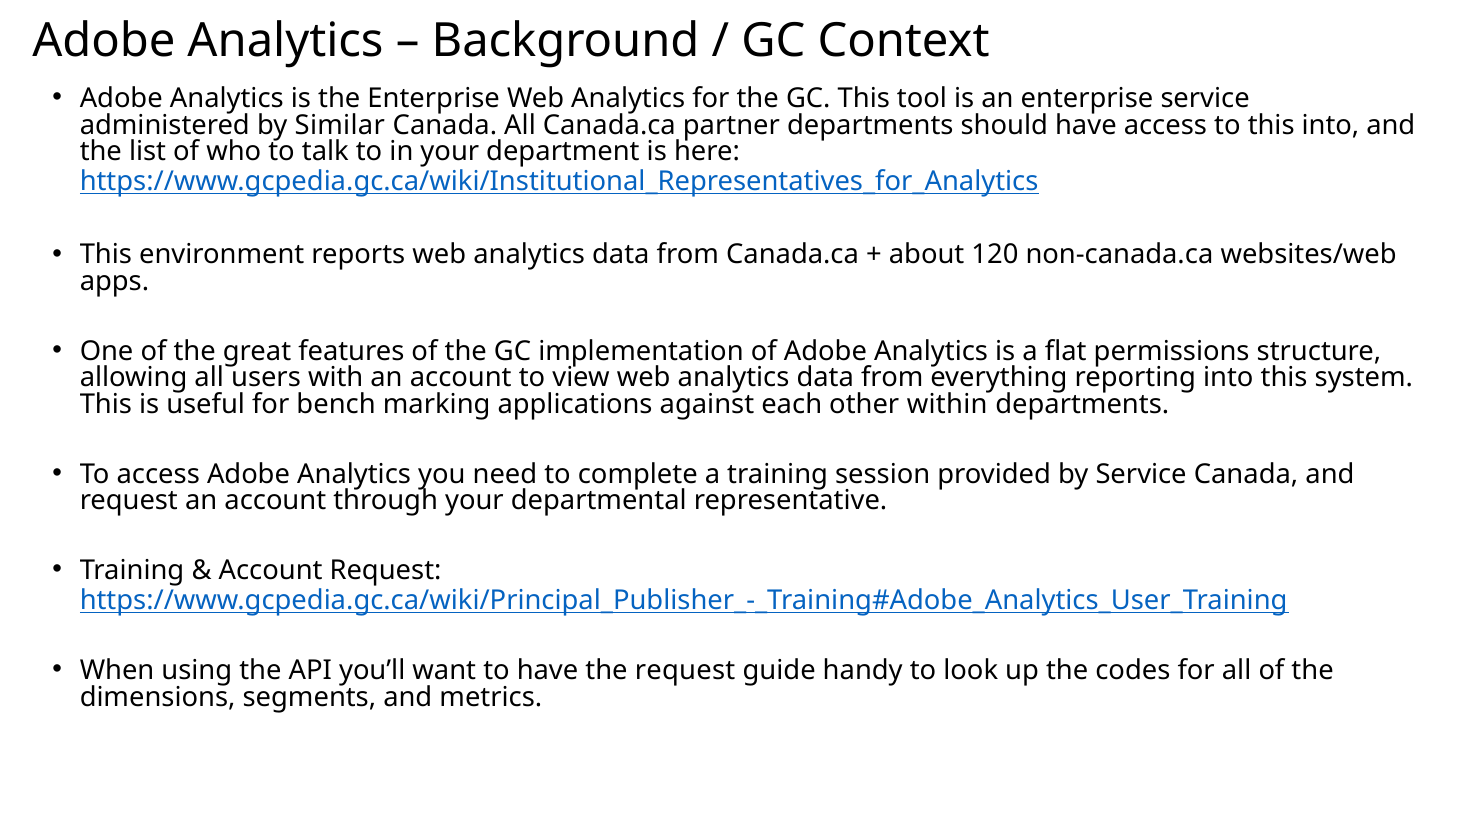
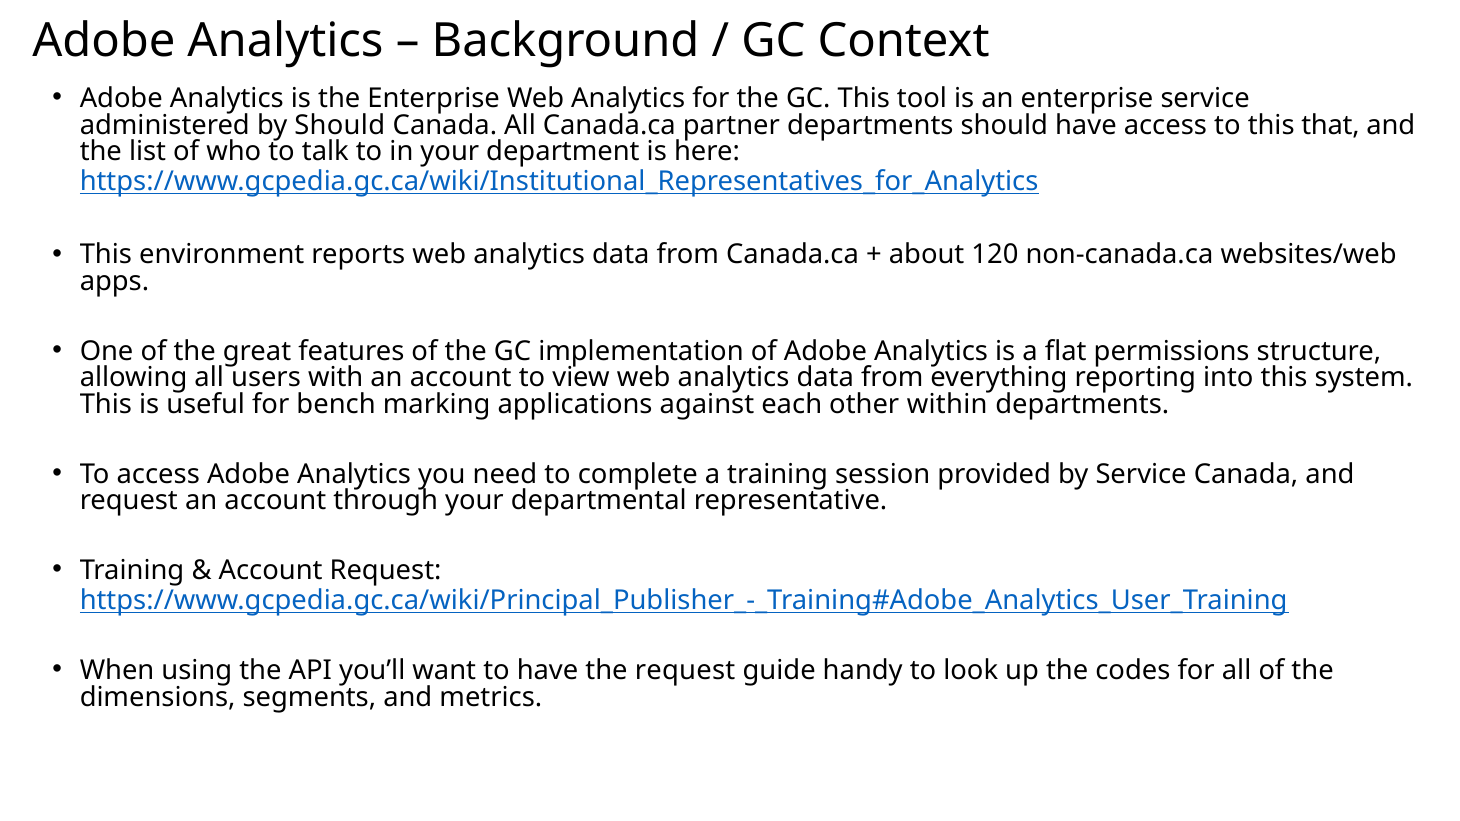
by Similar: Similar -> Should
this into: into -> that
